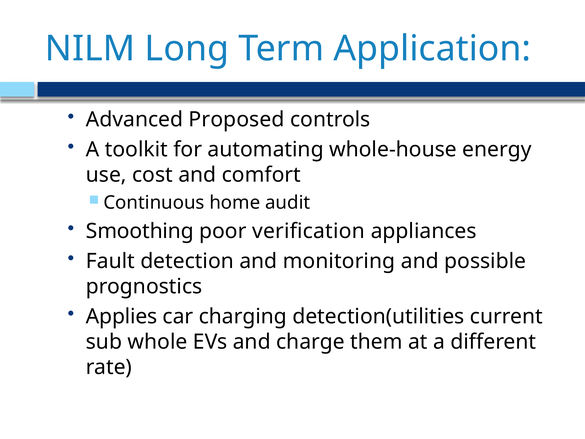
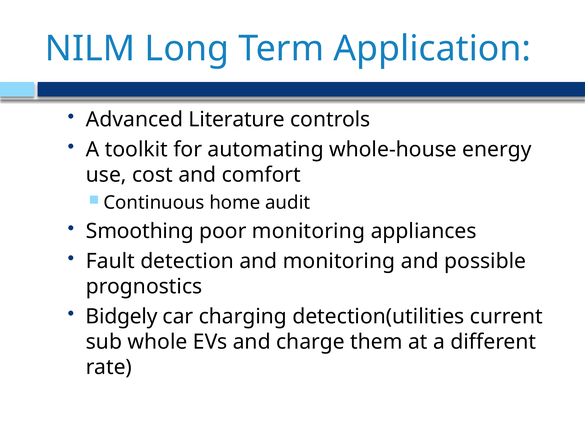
Proposed: Proposed -> Literature
poor verification: verification -> monitoring
Applies: Applies -> Bidgely
